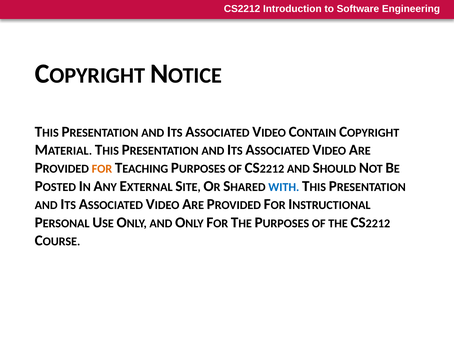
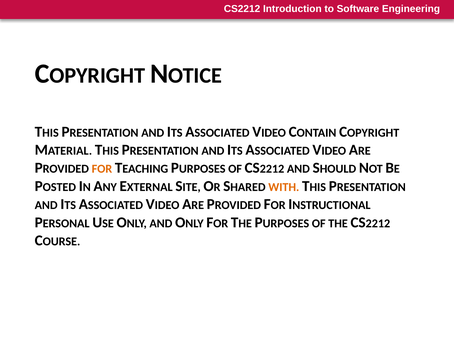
WITH colour: blue -> orange
